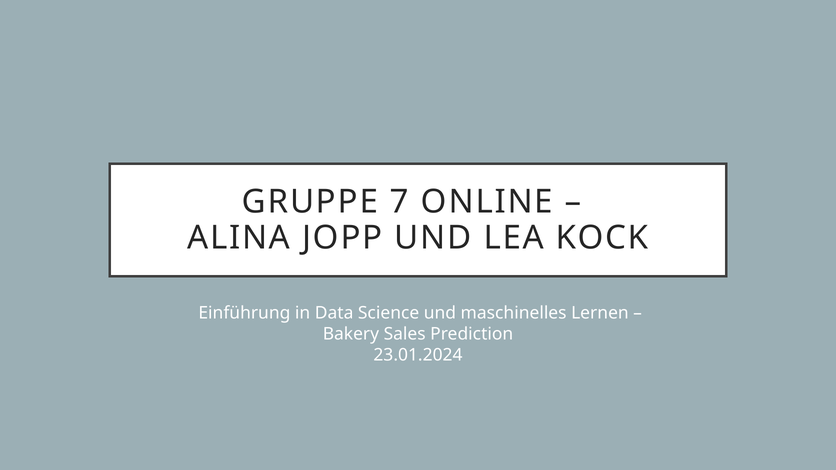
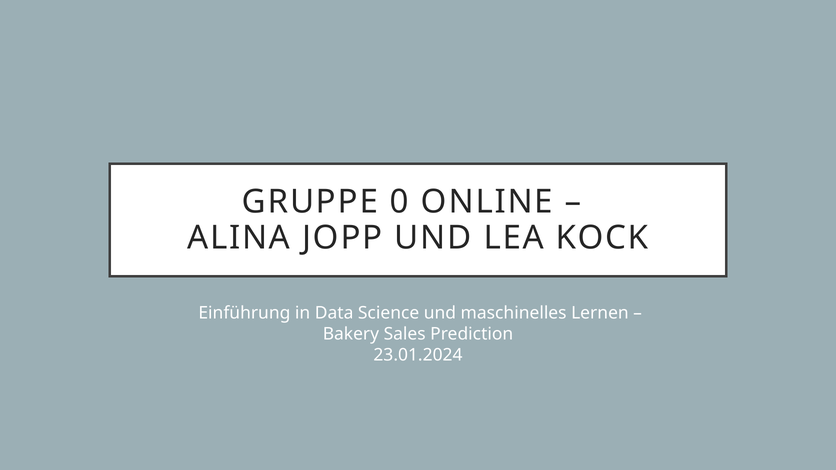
7: 7 -> 0
